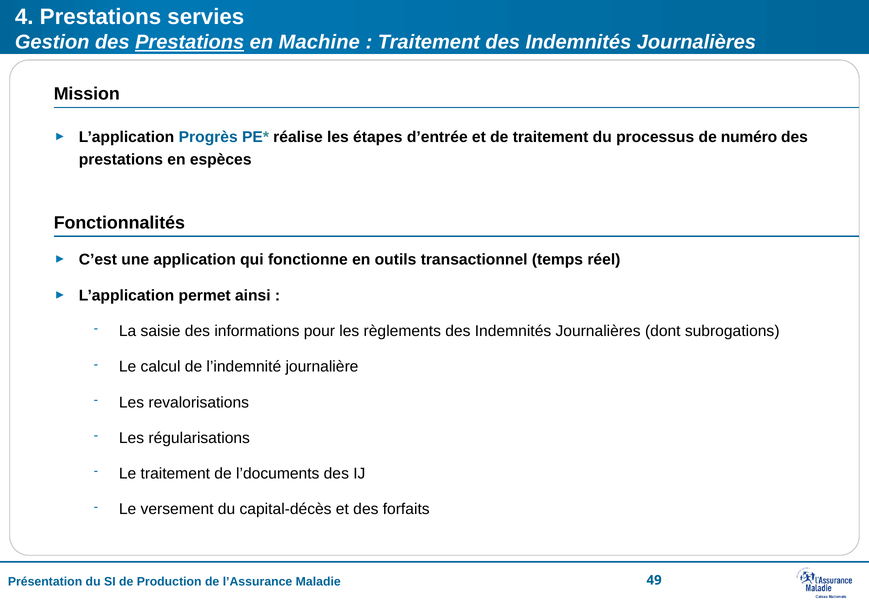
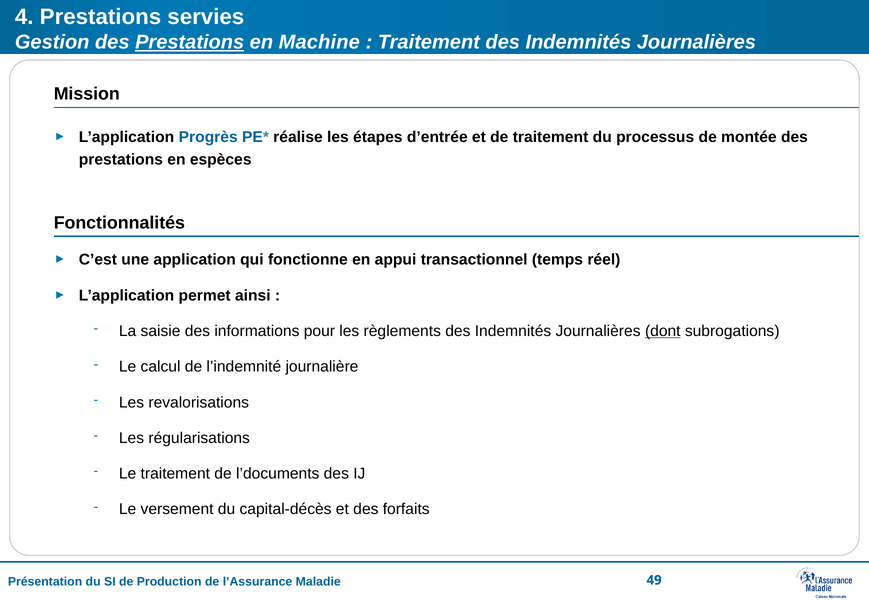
numéro: numéro -> montée
outils: outils -> appui
dont underline: none -> present
